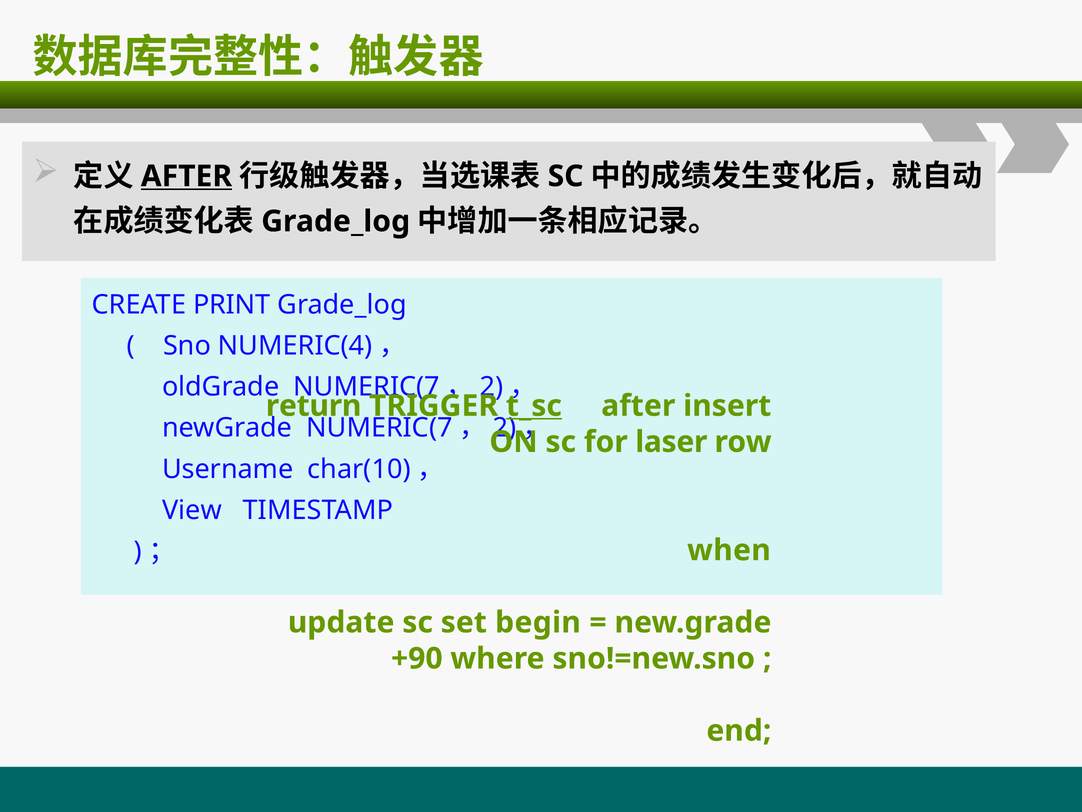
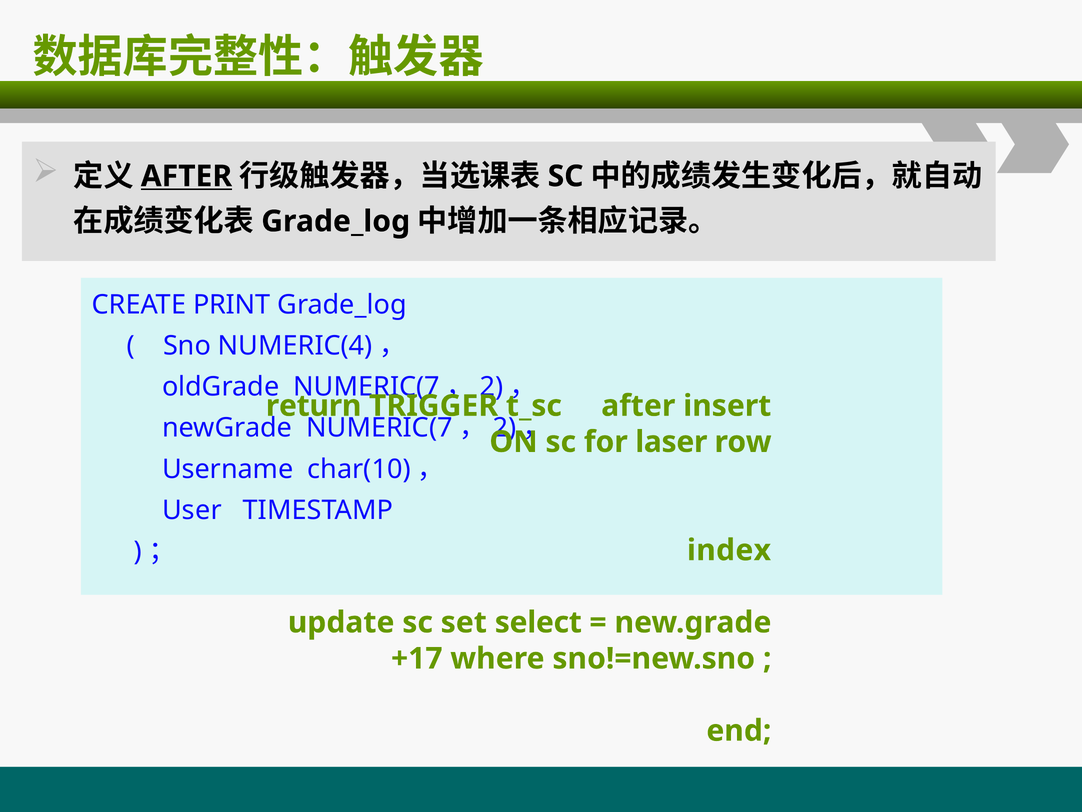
t_sc underline: present -> none
View: View -> User
when: when -> index
begin: begin -> select
+90: +90 -> +17
